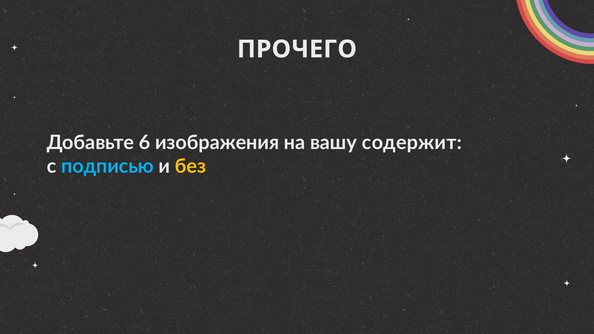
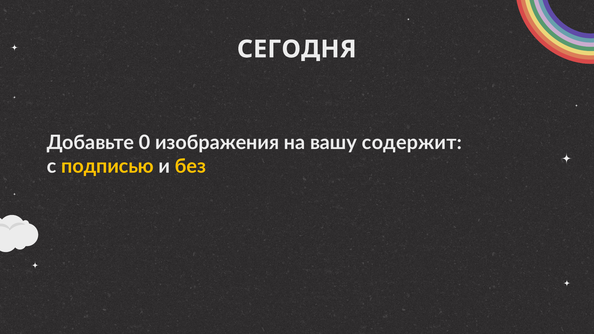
ПРОЧЕГО: ПРОЧЕГО -> СЕГОДНЯ
6: 6 -> 0
подписью colour: light blue -> yellow
